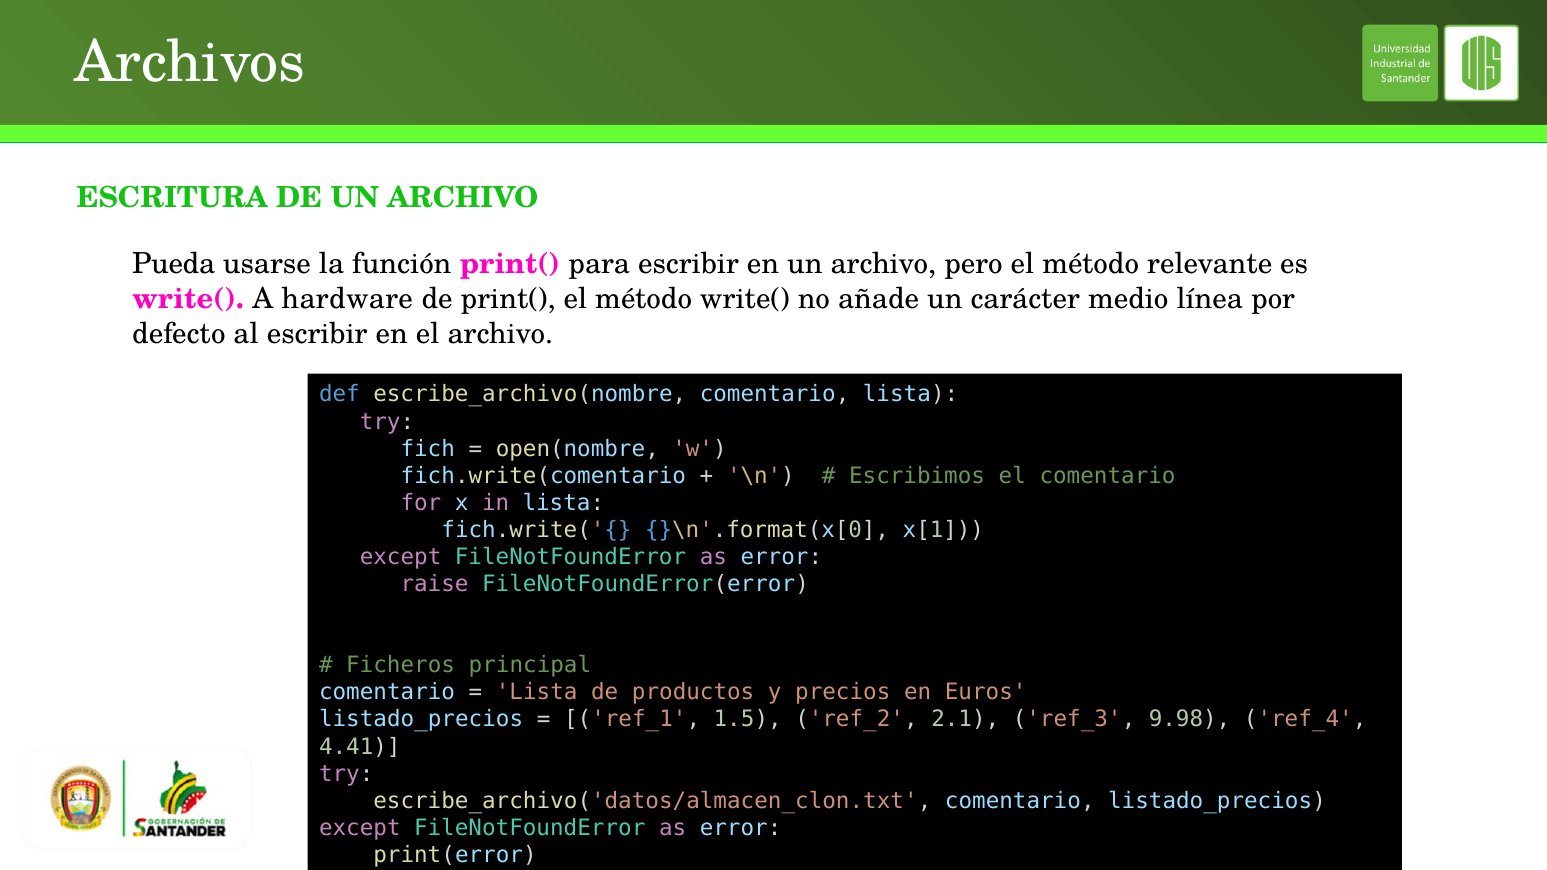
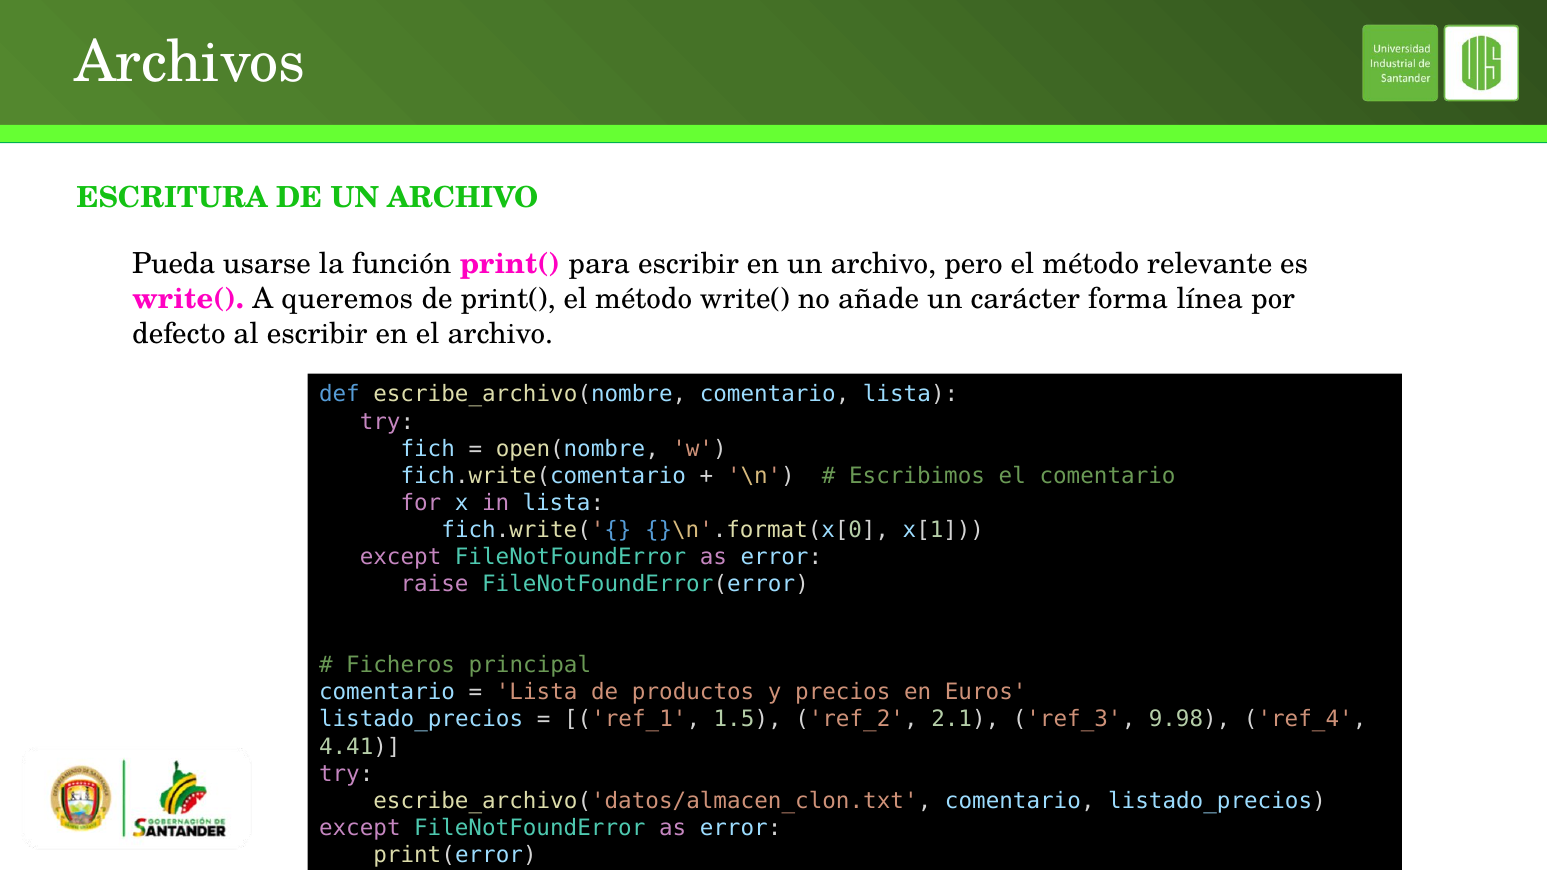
hardware: hardware -> queremos
medio: medio -> forma
